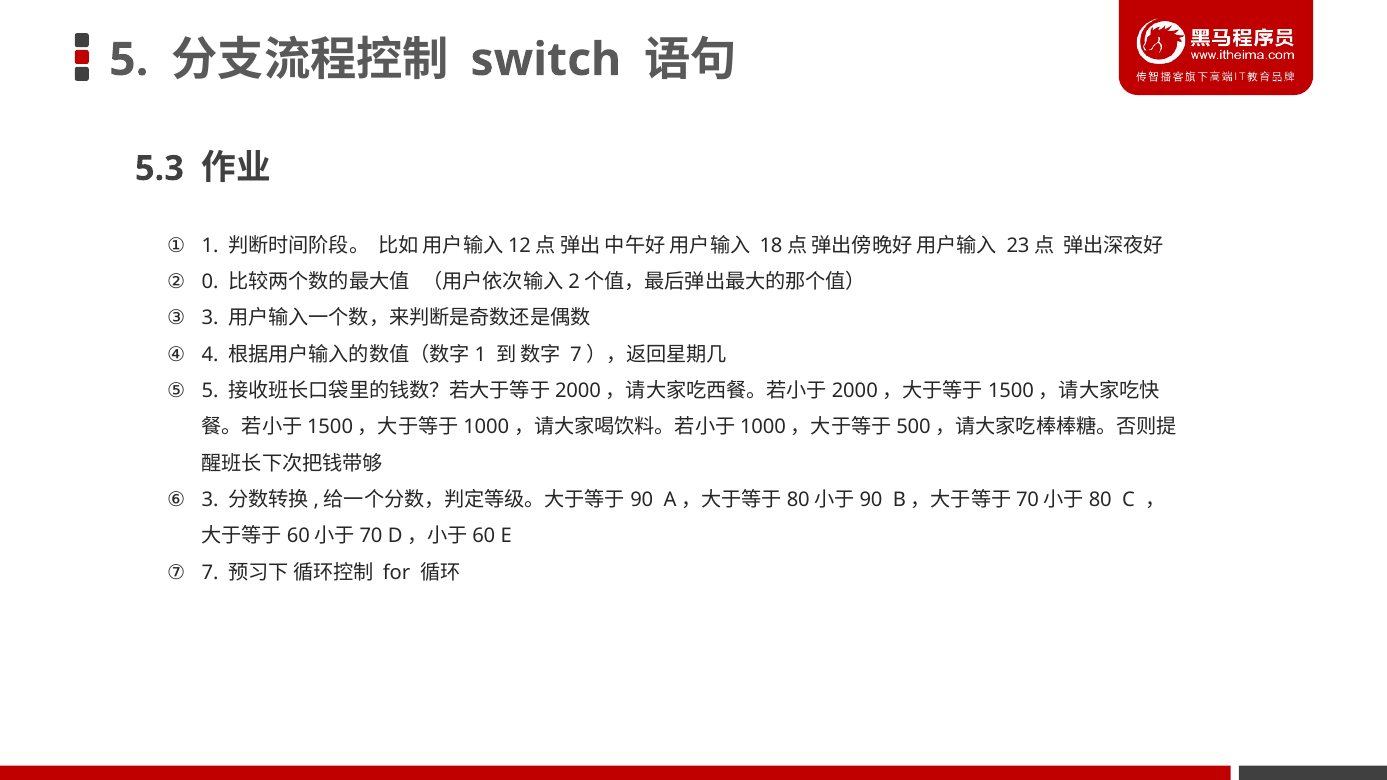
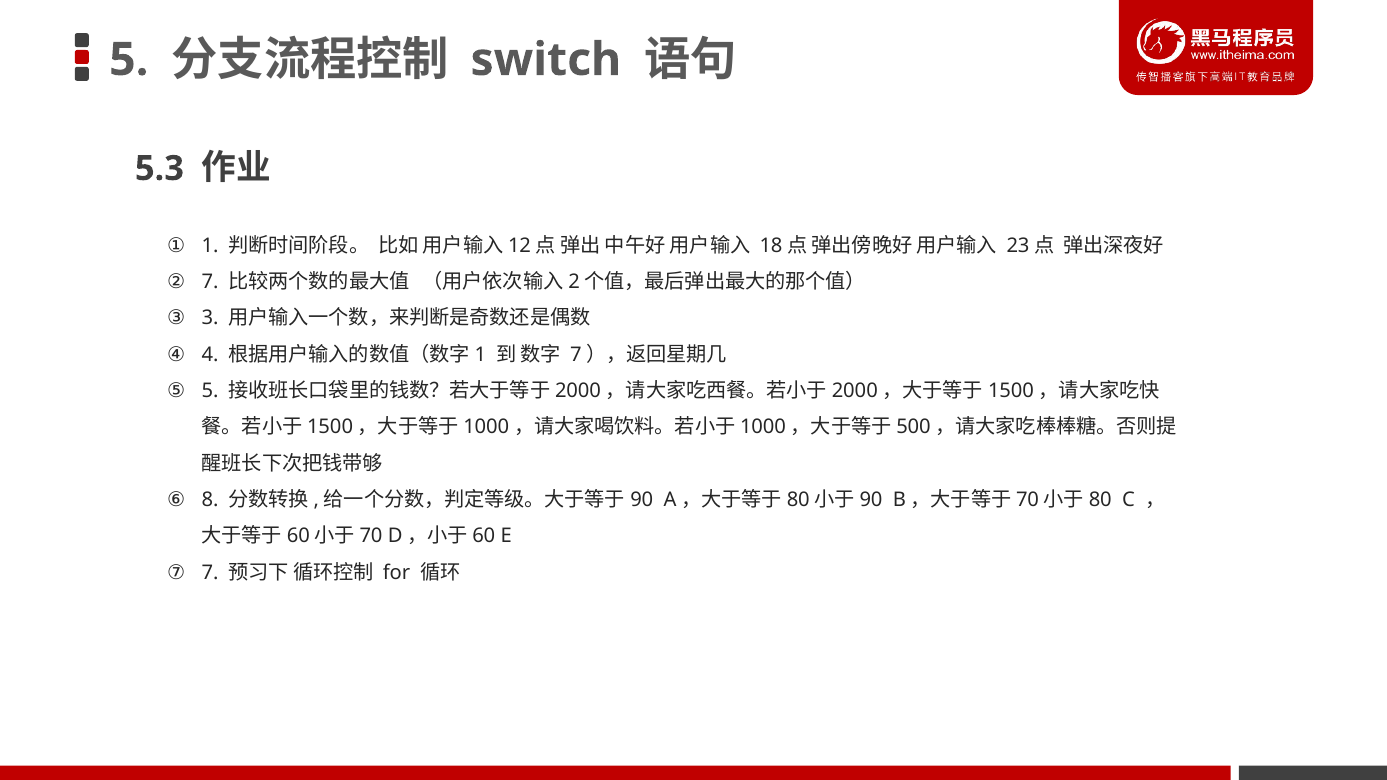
0 at (210, 282): 0 -> 7
3 at (210, 500): 3 -> 8
